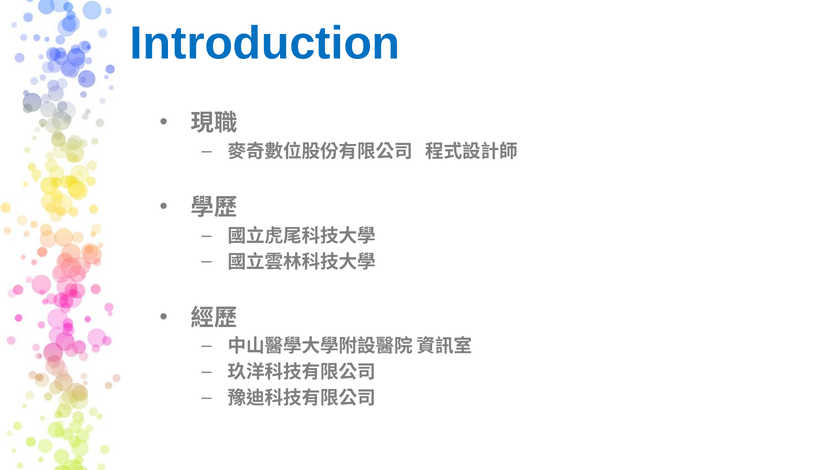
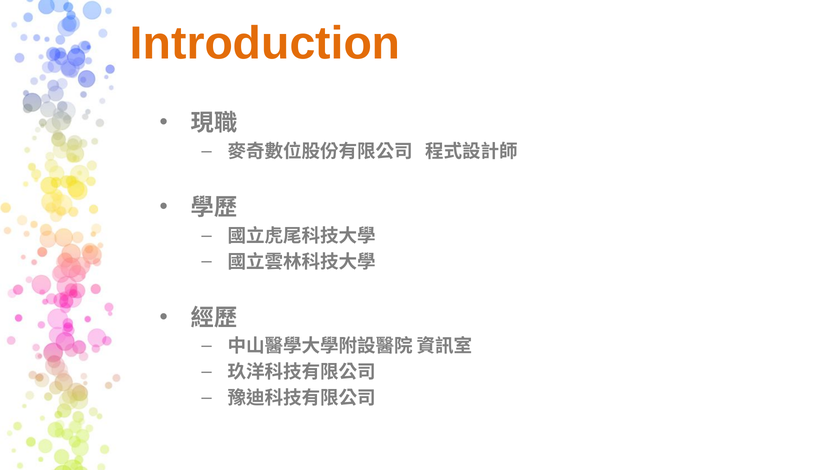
Introduction colour: blue -> orange
